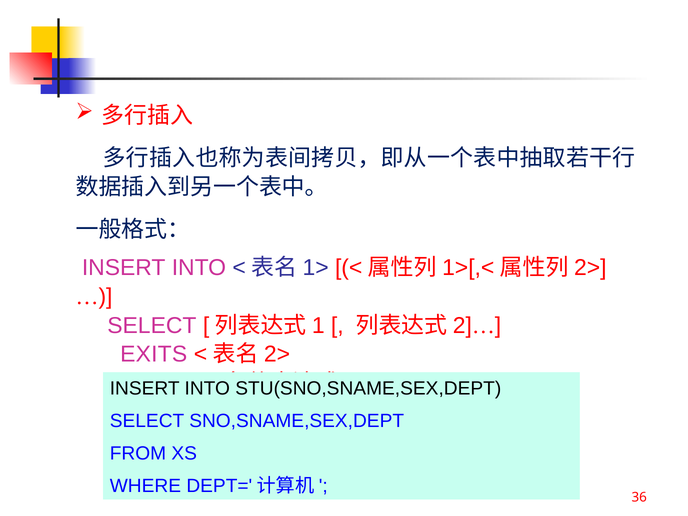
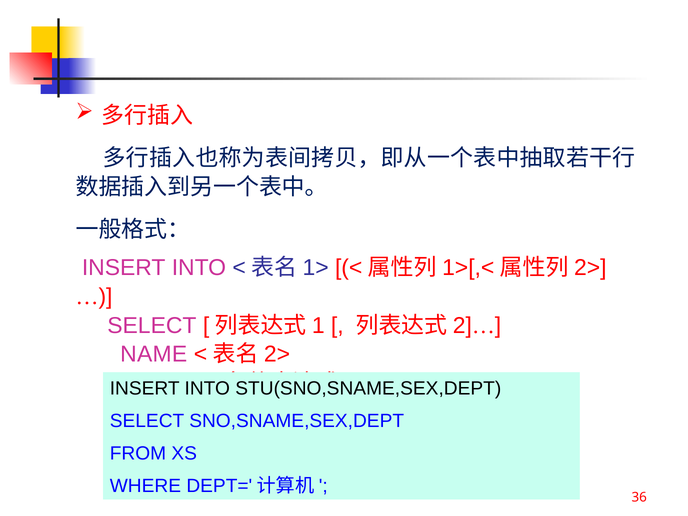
EXITS: EXITS -> NAME
